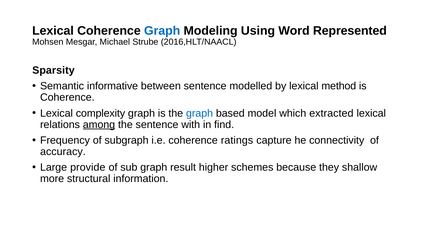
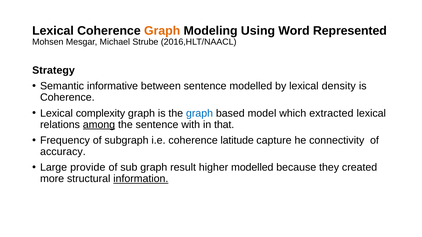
Graph at (162, 31) colour: blue -> orange
Sparsity: Sparsity -> Strategy
method: method -> density
find: find -> that
ratings: ratings -> latitude
higher schemes: schemes -> modelled
shallow: shallow -> created
information underline: none -> present
